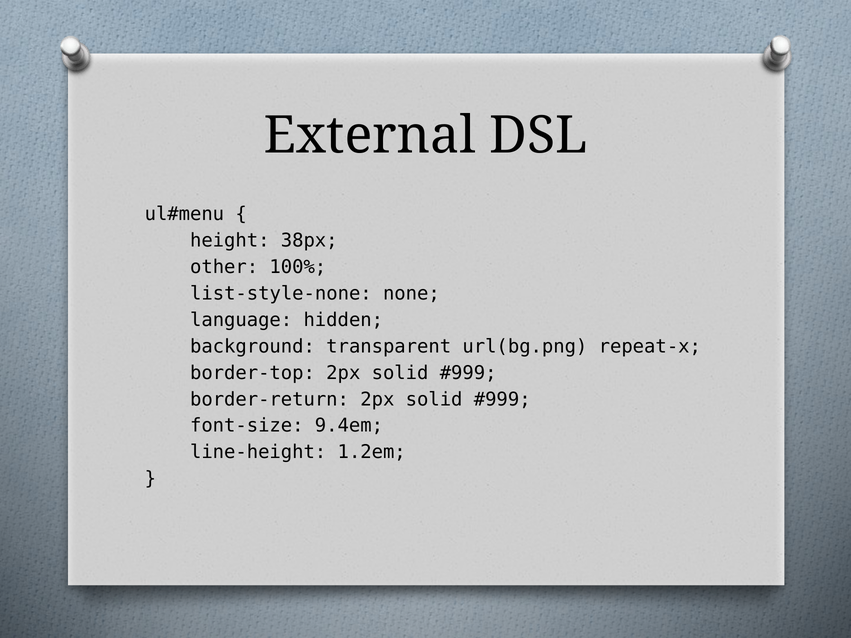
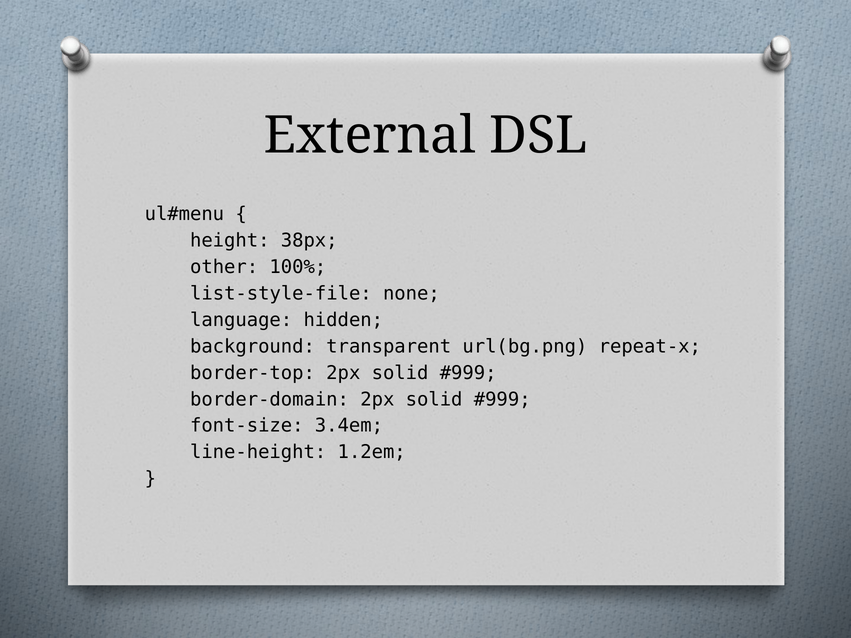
list-style-none: list-style-none -> list-style-file
border-return: border-return -> border-domain
9.4em: 9.4em -> 3.4em
